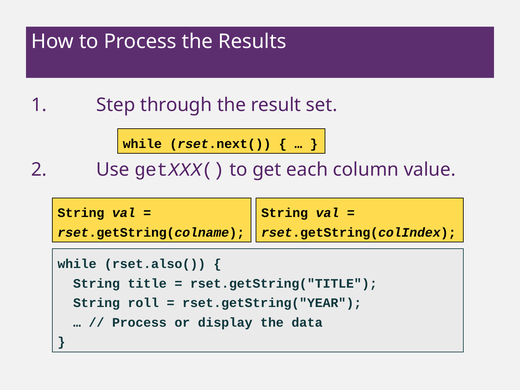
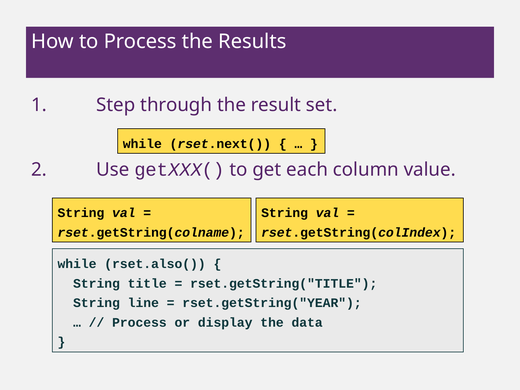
roll: roll -> line
